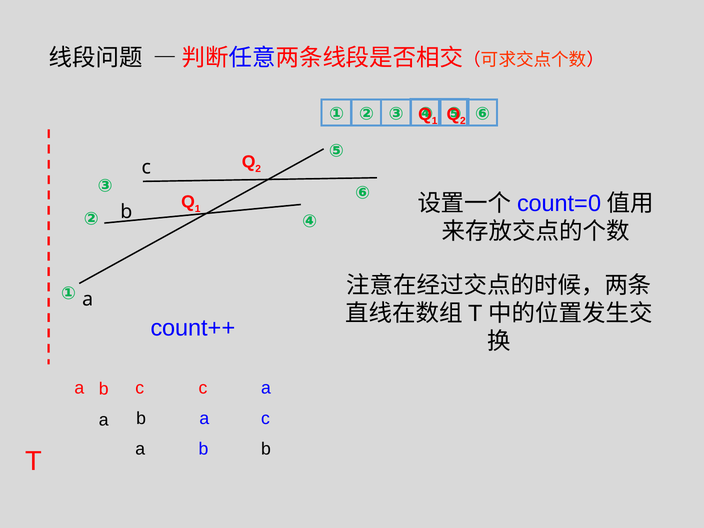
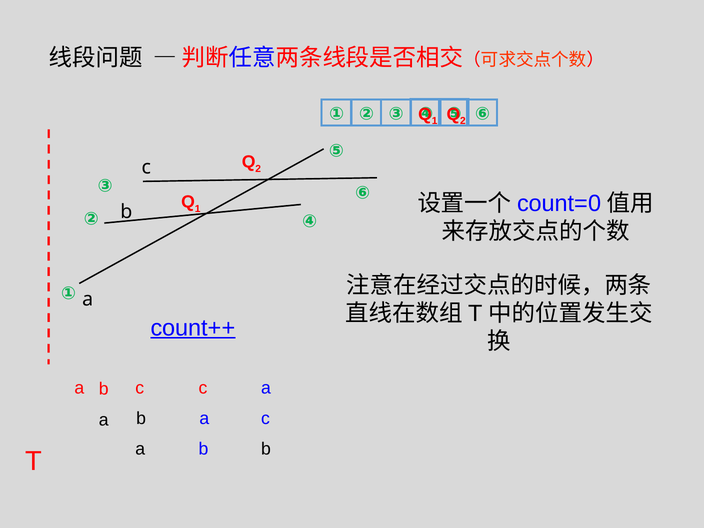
count++ underline: none -> present
